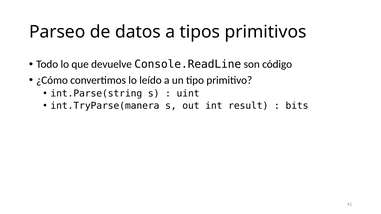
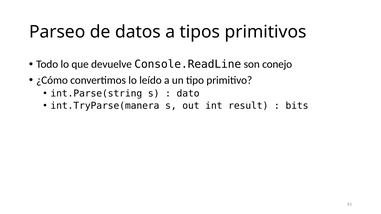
código: código -> conejo
uint: uint -> dato
